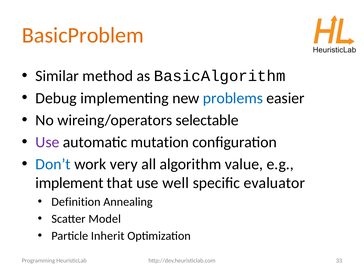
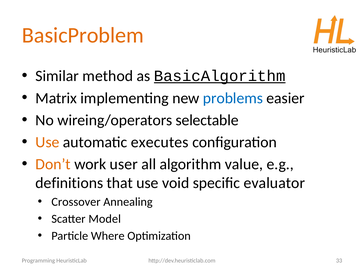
BasicAlgorithm underline: none -> present
Debug: Debug -> Matrix
Use at (47, 142) colour: purple -> orange
mutation: mutation -> executes
Don’t colour: blue -> orange
very: very -> user
implement: implement -> definitions
well: well -> void
Definition: Definition -> Crossover
Inherit: Inherit -> Where
